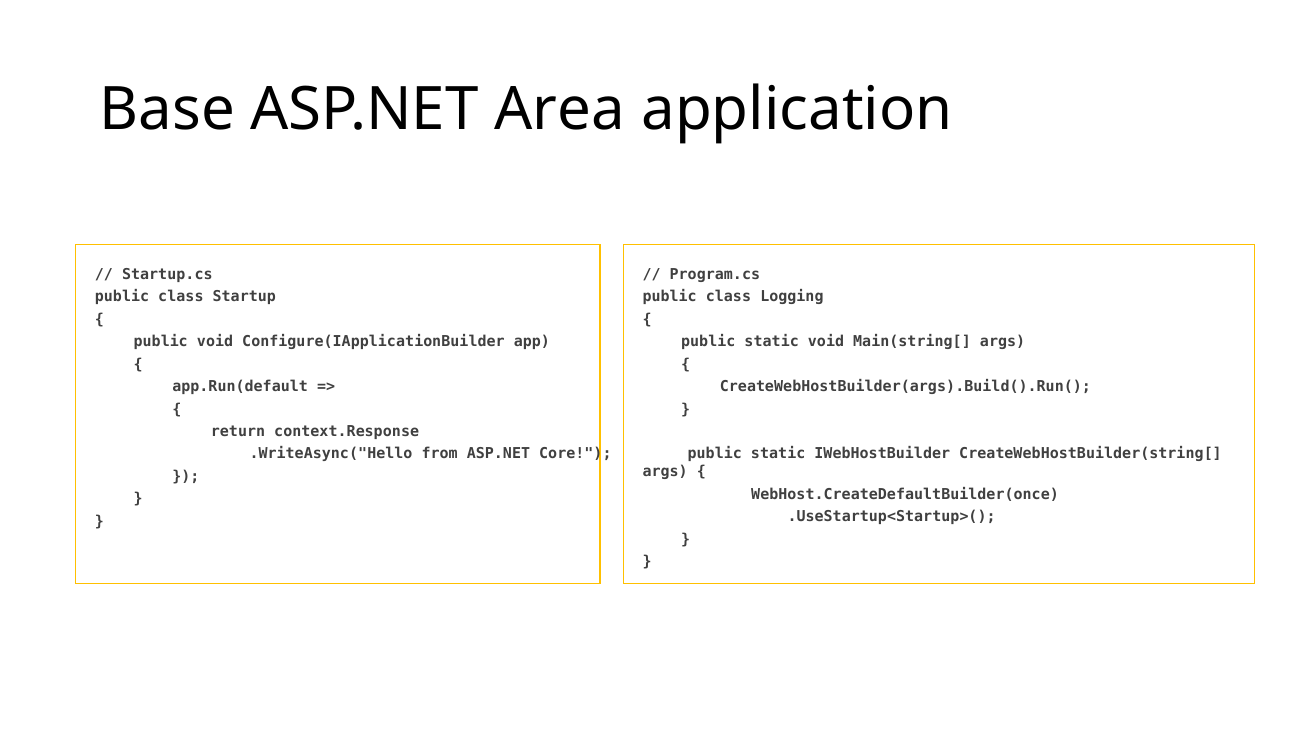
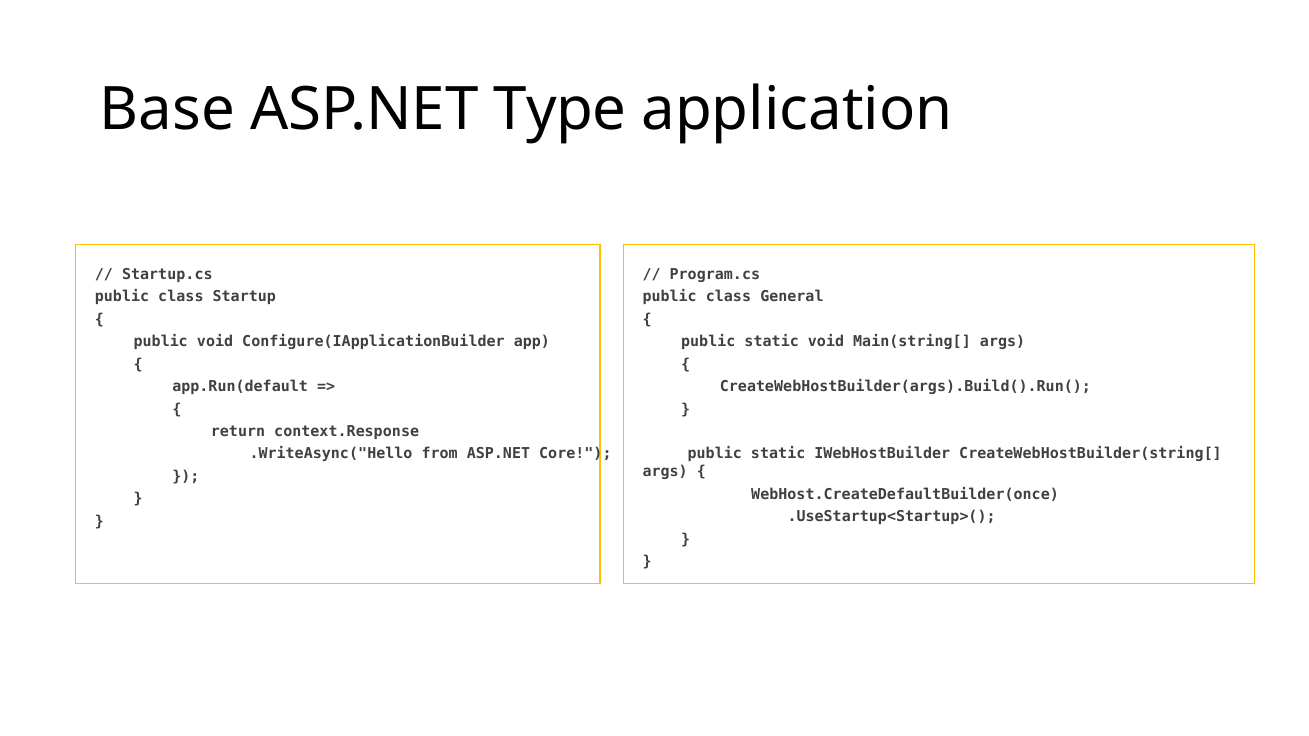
Area: Area -> Type
Logging: Logging -> General
